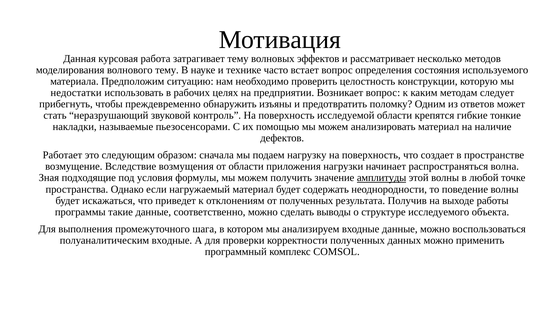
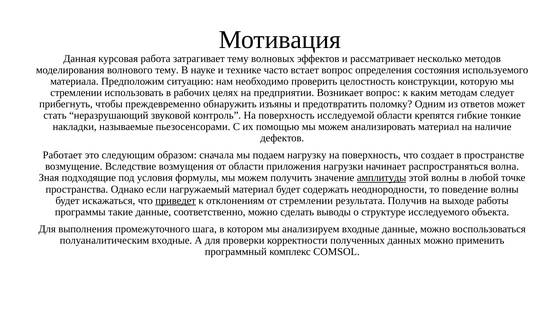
недостатки at (76, 93): недостатки -> стремлении
приведет underline: none -> present
от полученных: полученных -> стремлении
